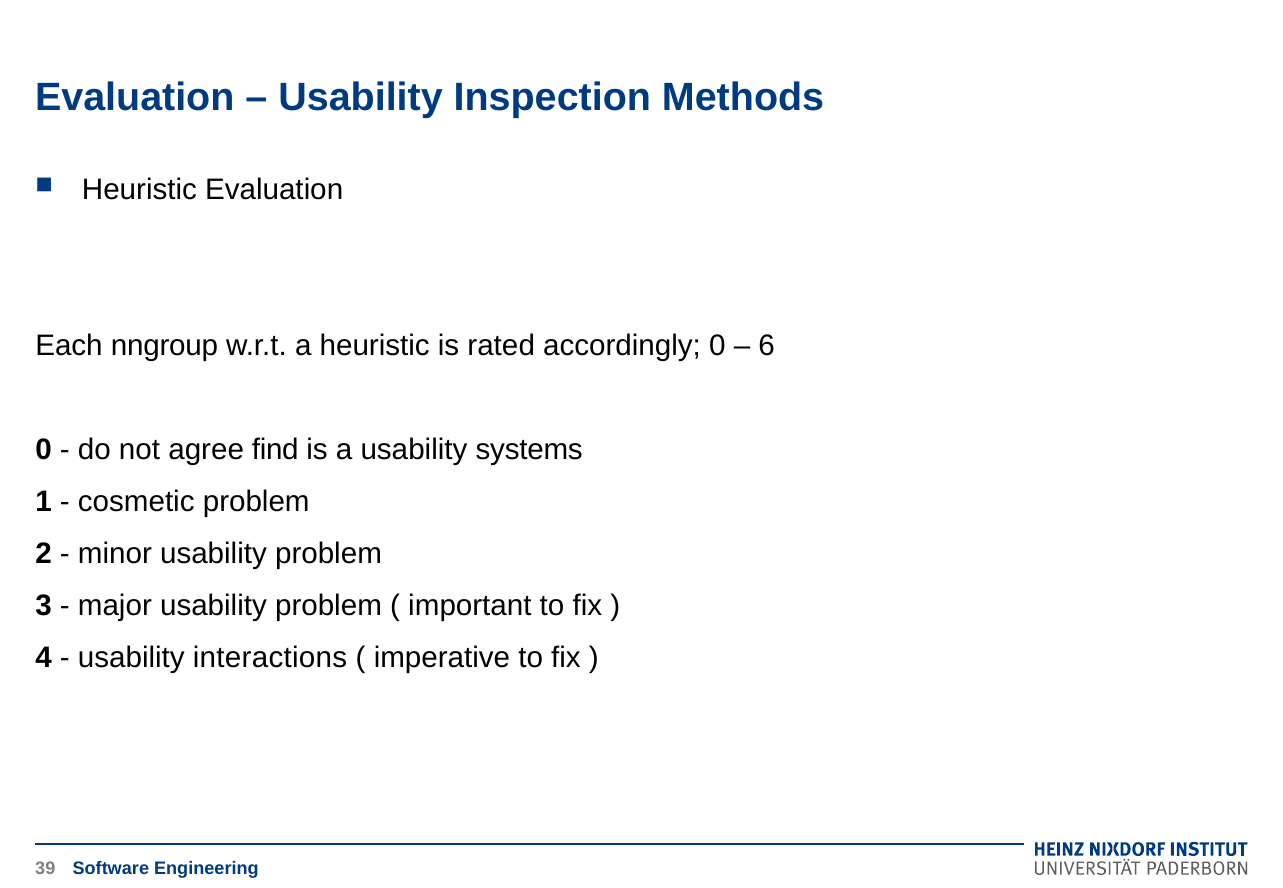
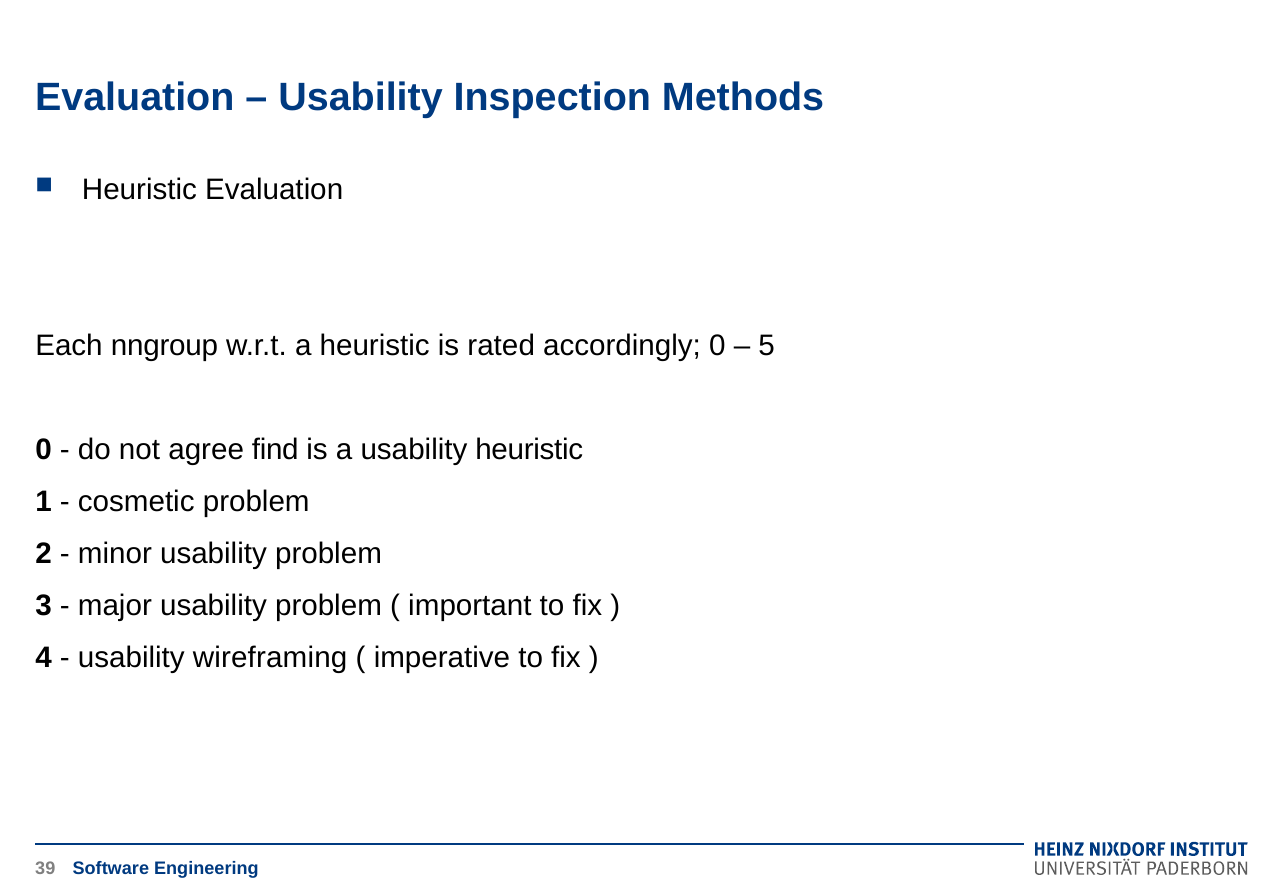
6: 6 -> 5
usability systems: systems -> heuristic
interactions: interactions -> wireframing
